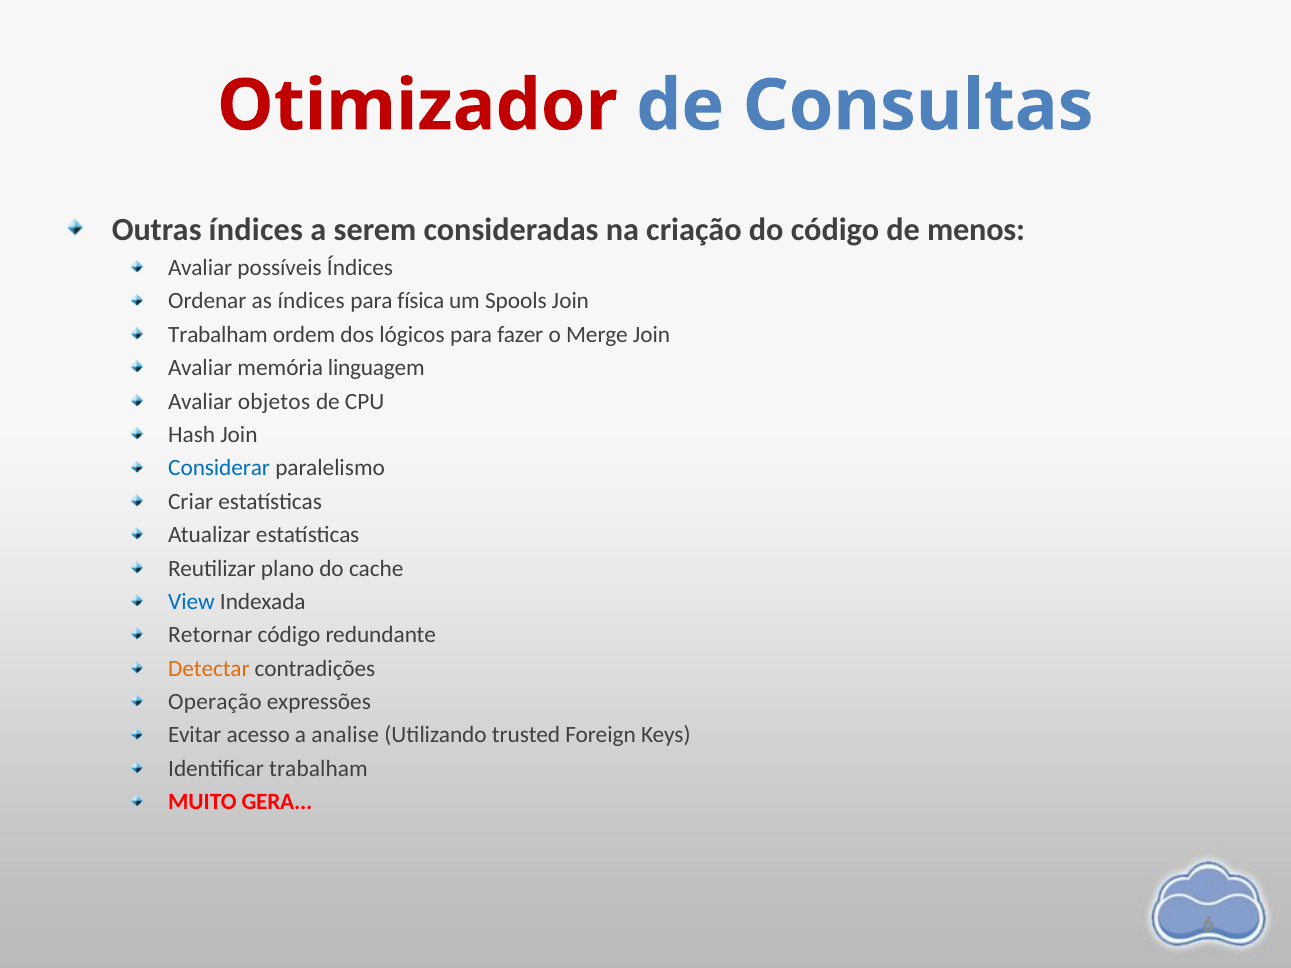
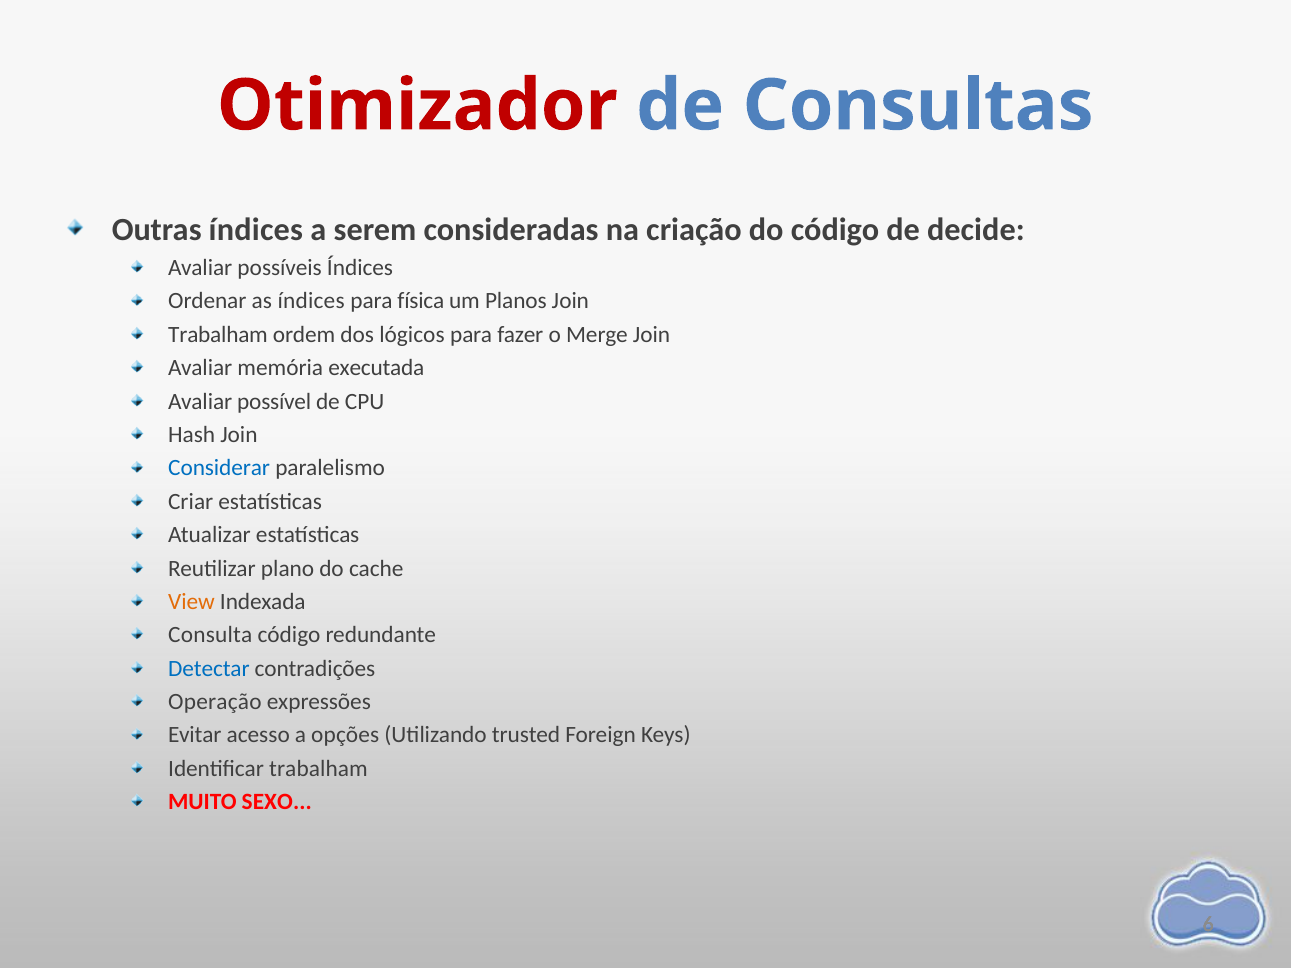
menos: menos -> decide
Spools: Spools -> Planos
linguagem: linguagem -> executada
objetos: objetos -> possível
View colour: blue -> orange
Retornar: Retornar -> Consulta
Detectar colour: orange -> blue
analise: analise -> opções
GERA: GERA -> SEXO
